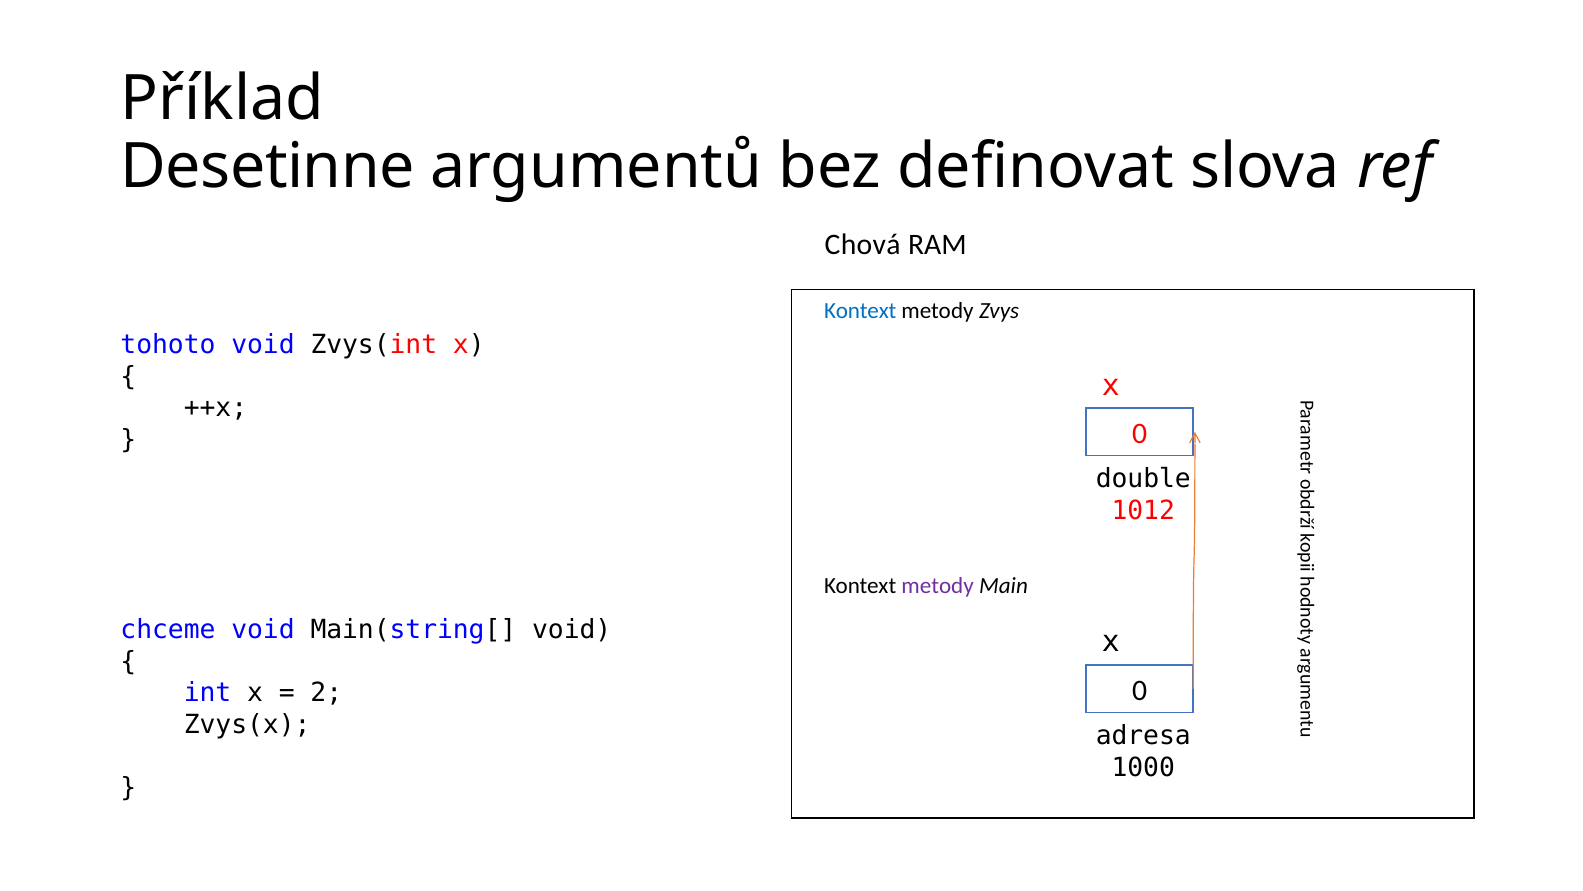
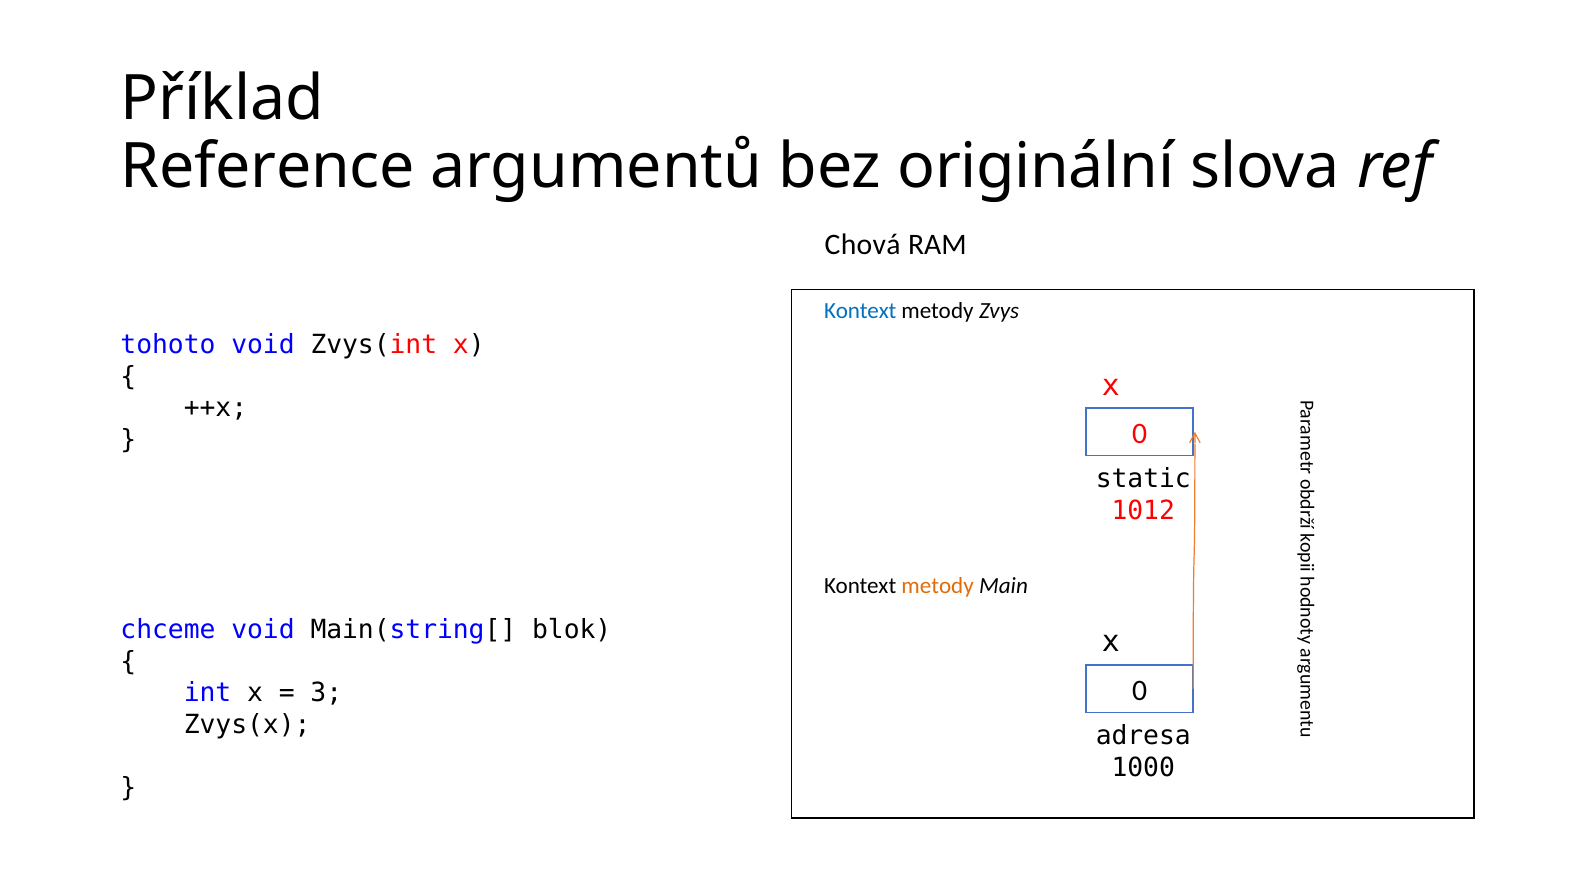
Desetinne: Desetinne -> Reference
definovat: definovat -> originální
double: double -> static
metody at (938, 586) colour: purple -> orange
Main(string[ void: void -> blok
2: 2 -> 3
